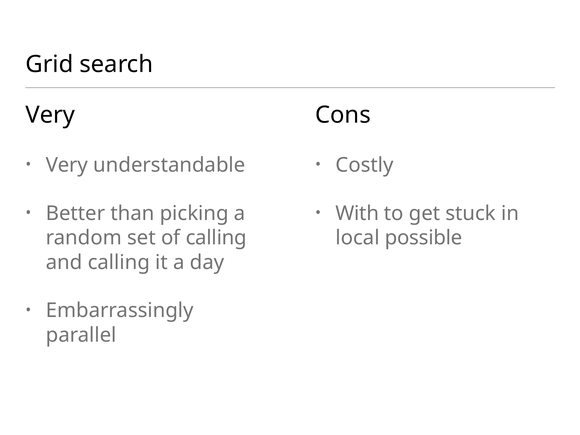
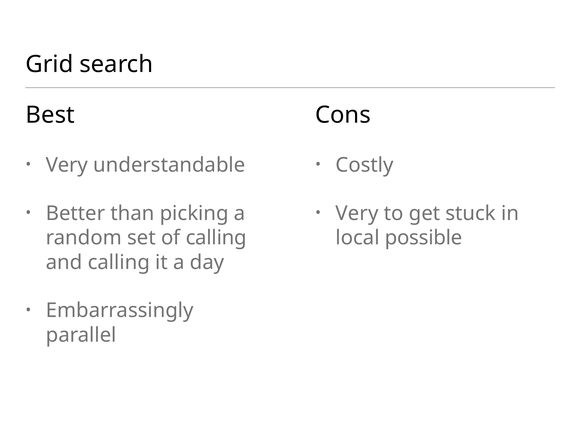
Very at (50, 115): Very -> Best
With at (357, 213): With -> Very
